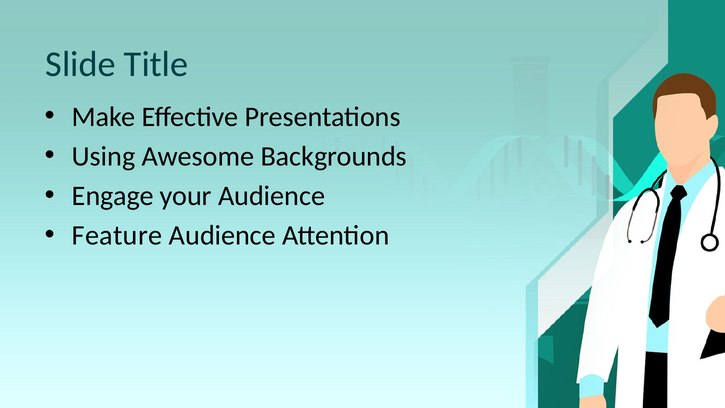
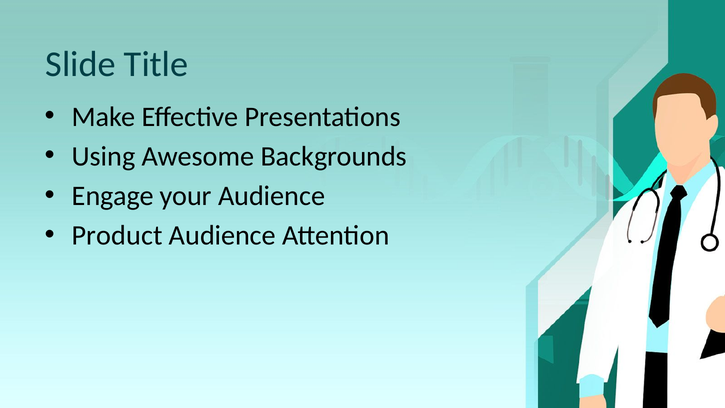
Feature: Feature -> Product
